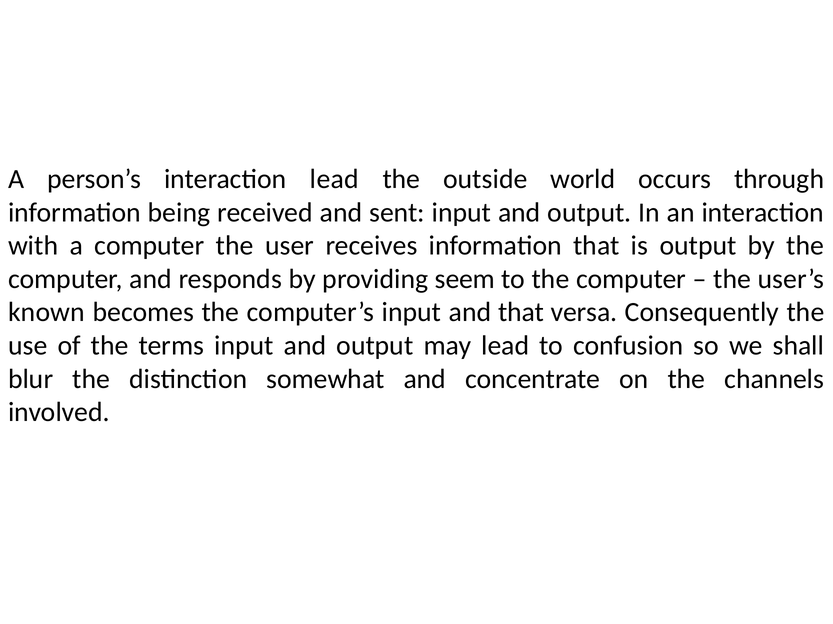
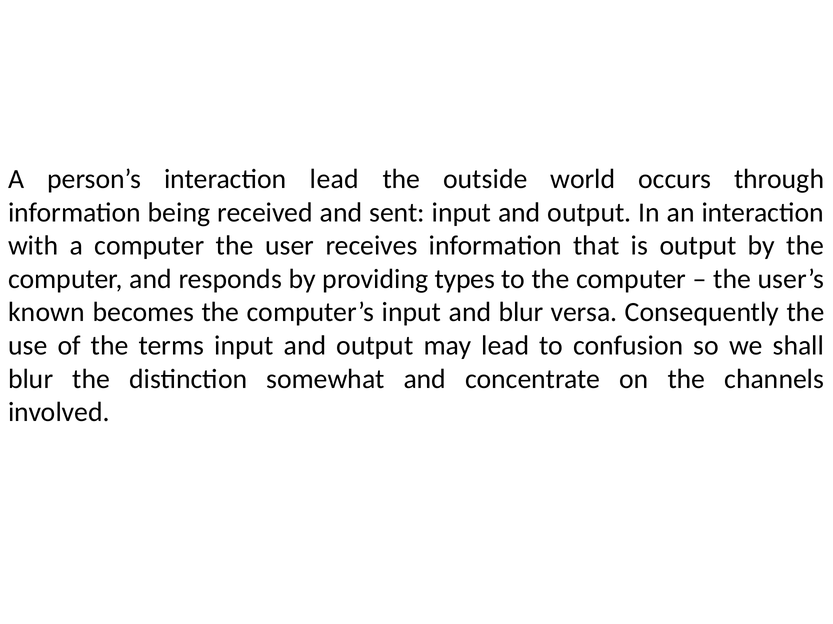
seem: seem -> types
and that: that -> blur
